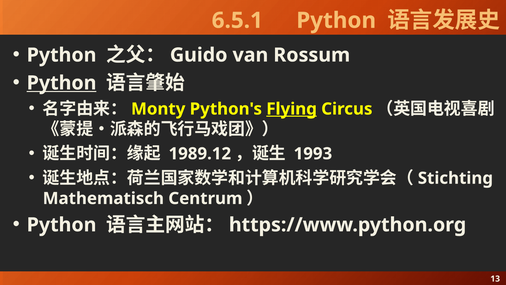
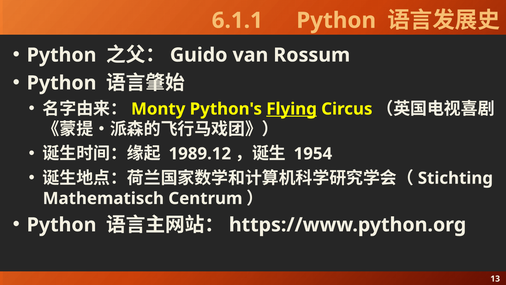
6.5.1: 6.5.1 -> 6.1.1
Python at (62, 83) underline: present -> none
1993: 1993 -> 1954
